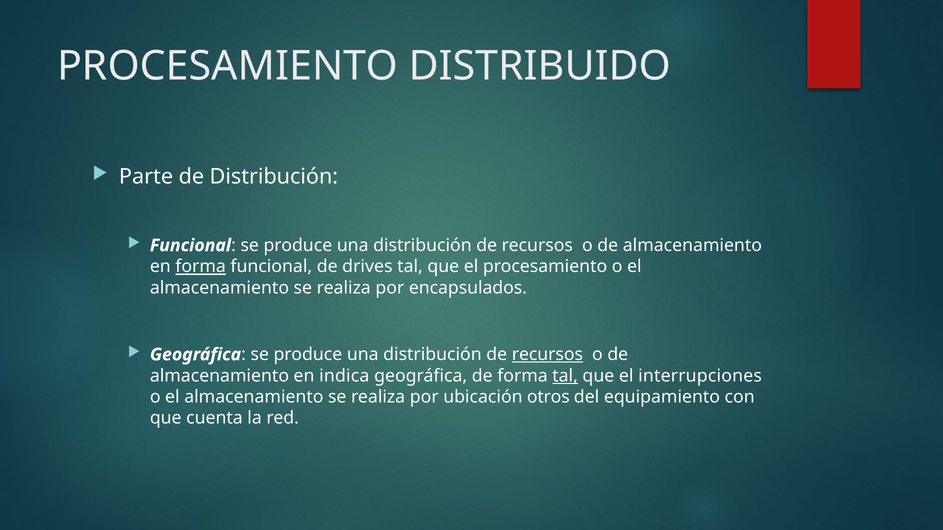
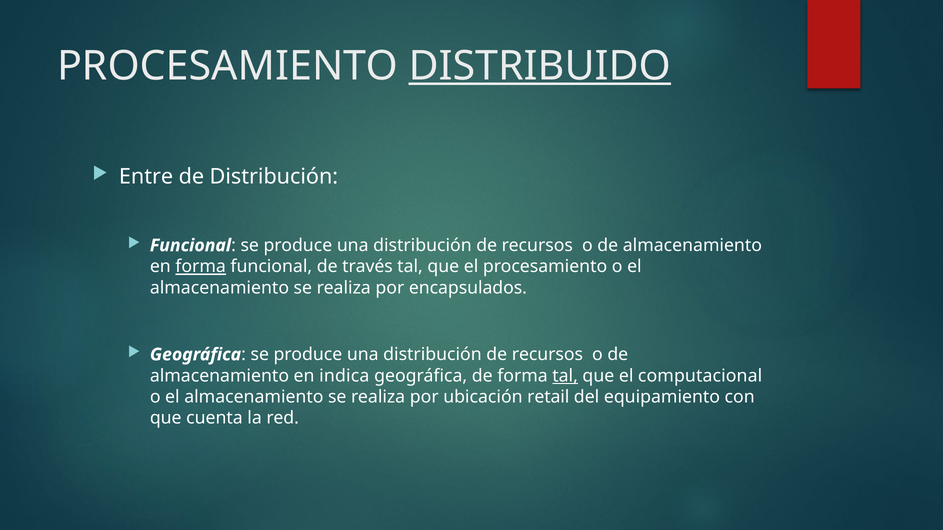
DISTRIBUIDO underline: none -> present
Parte: Parte -> Entre
drives: drives -> través
recursos at (547, 355) underline: present -> none
interrupciones: interrupciones -> computacional
otros: otros -> retail
